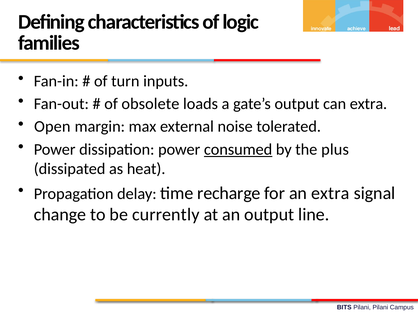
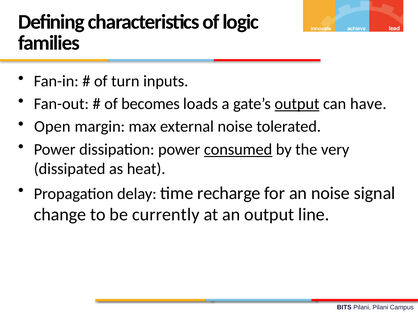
obsolete: obsolete -> becomes
output at (297, 104) underline: none -> present
can extra: extra -> have
plus: plus -> very
an extra: extra -> noise
